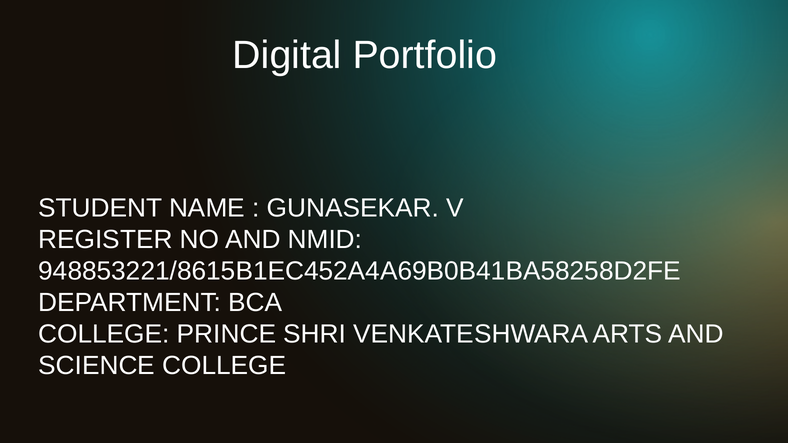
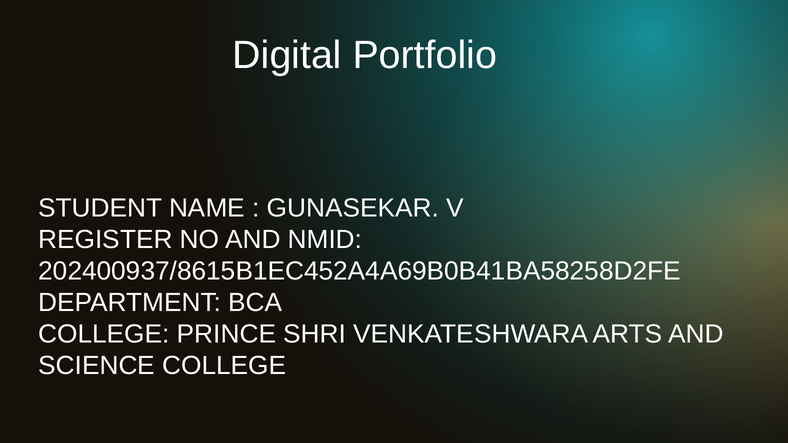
948853221/8615B1EC452A4A69B0B41BA58258D2FE: 948853221/8615B1EC452A4A69B0B41BA58258D2FE -> 202400937/8615B1EC452A4A69B0B41BA58258D2FE
